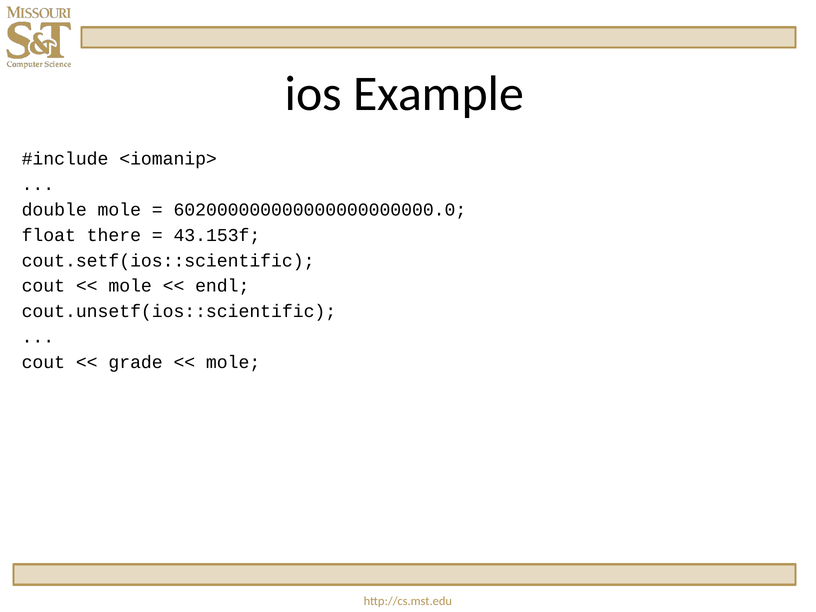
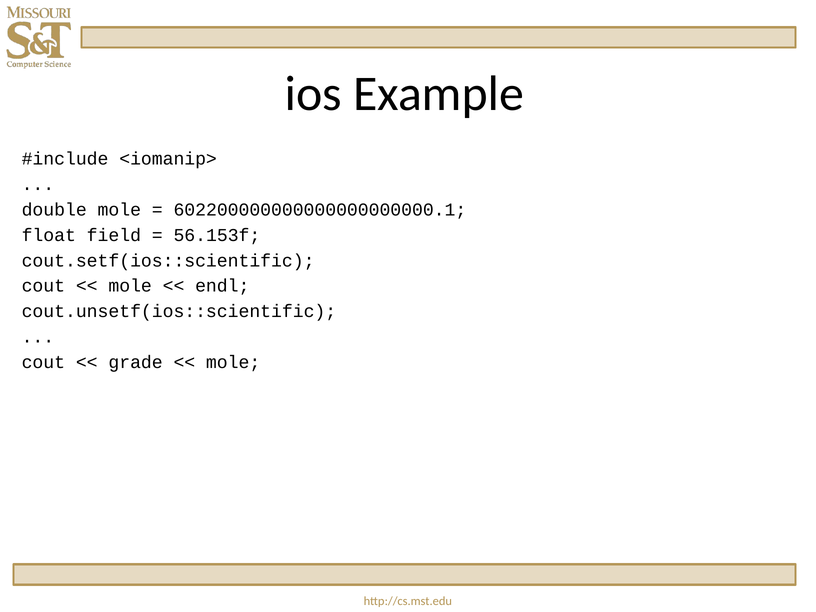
602000000000000000000000.0: 602000000000000000000000.0 -> 602200000000000000000000.1
there: there -> field
43.153f: 43.153f -> 56.153f
